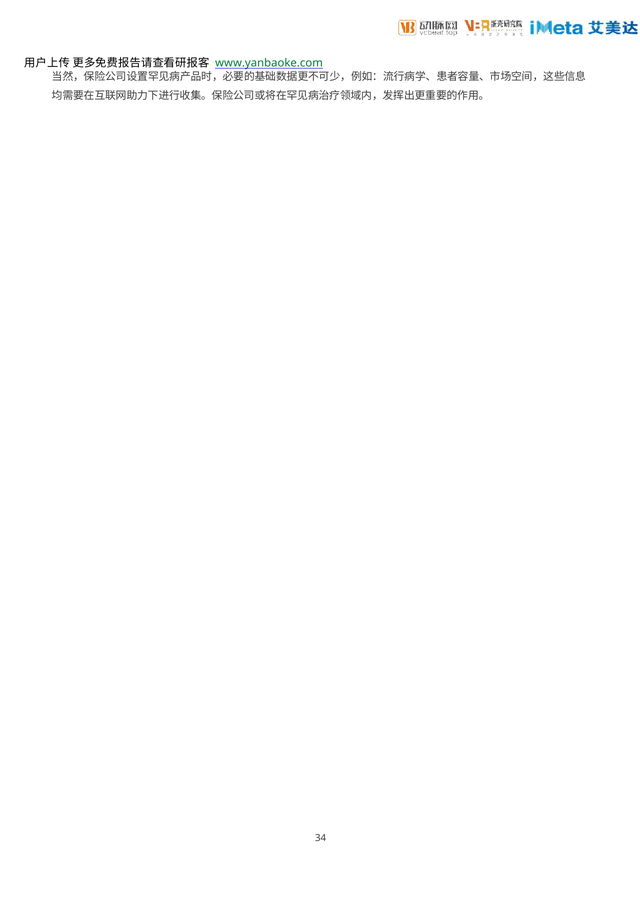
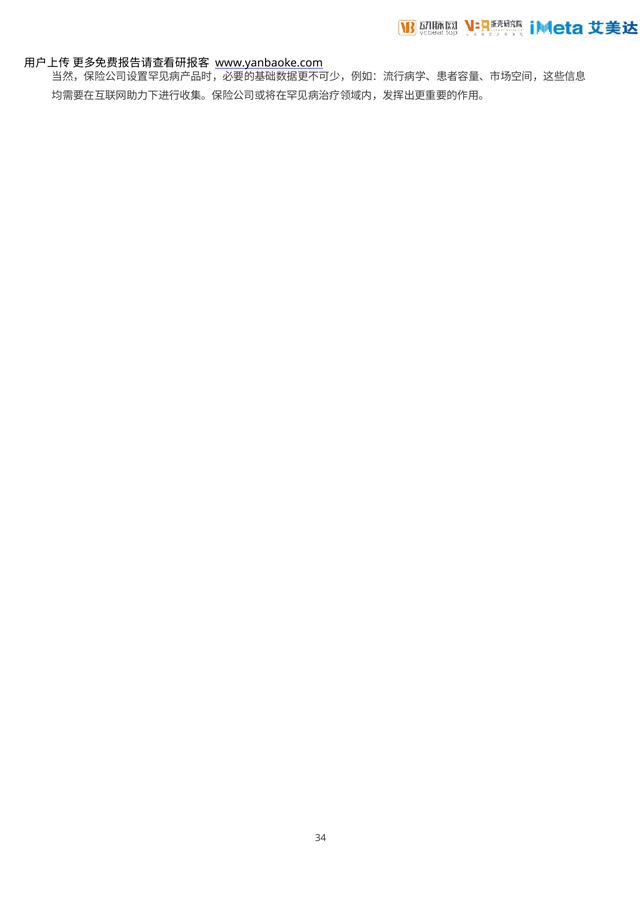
www.yanbaoke.com colour: green -> black
